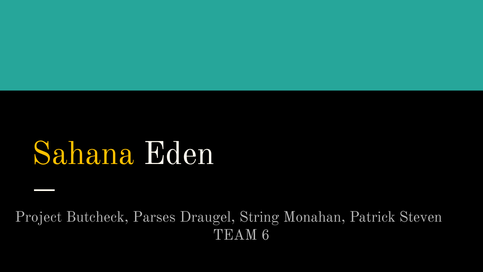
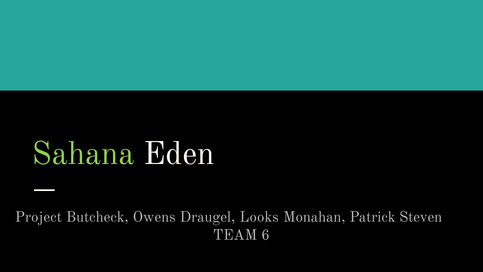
Sahana colour: yellow -> light green
Parses: Parses -> Owens
String: String -> Looks
